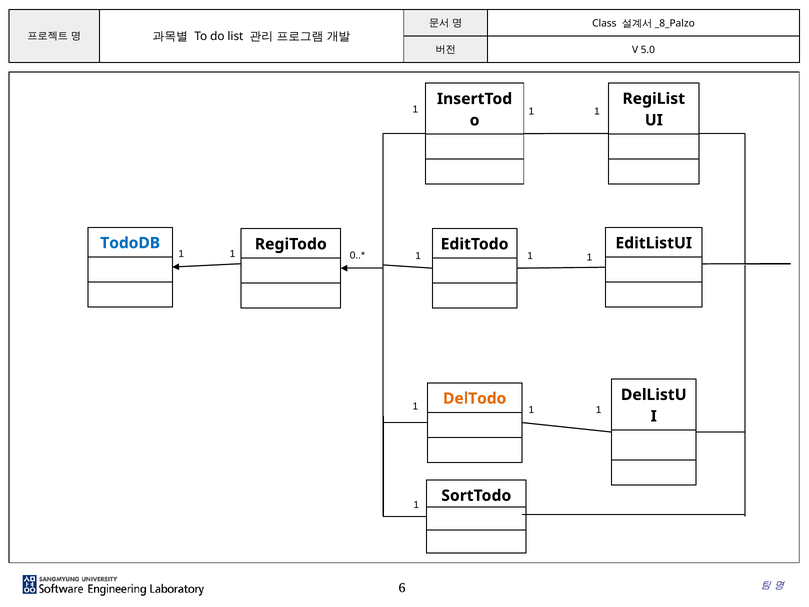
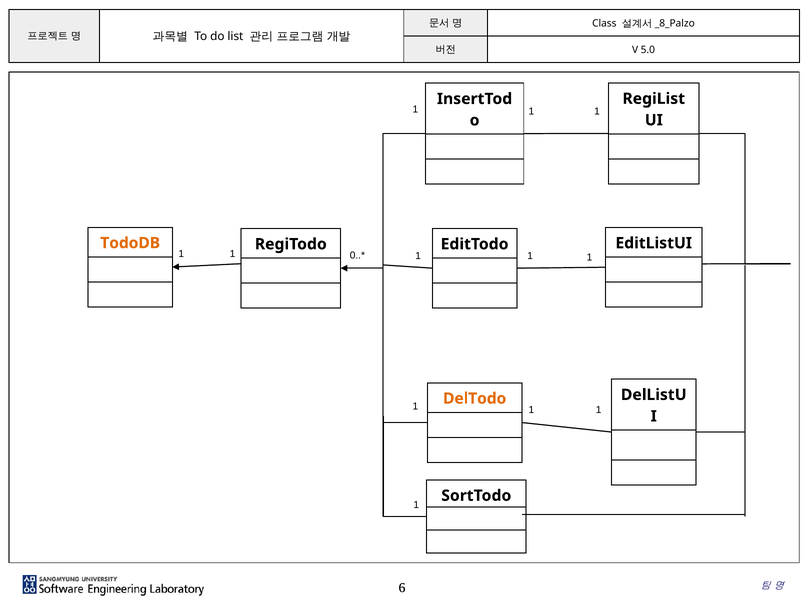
TodoDB colour: blue -> orange
